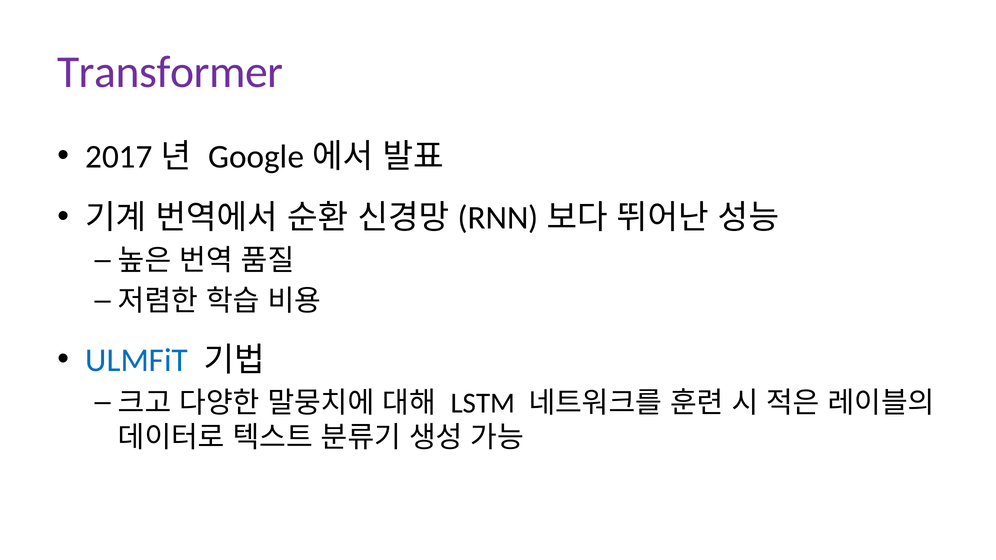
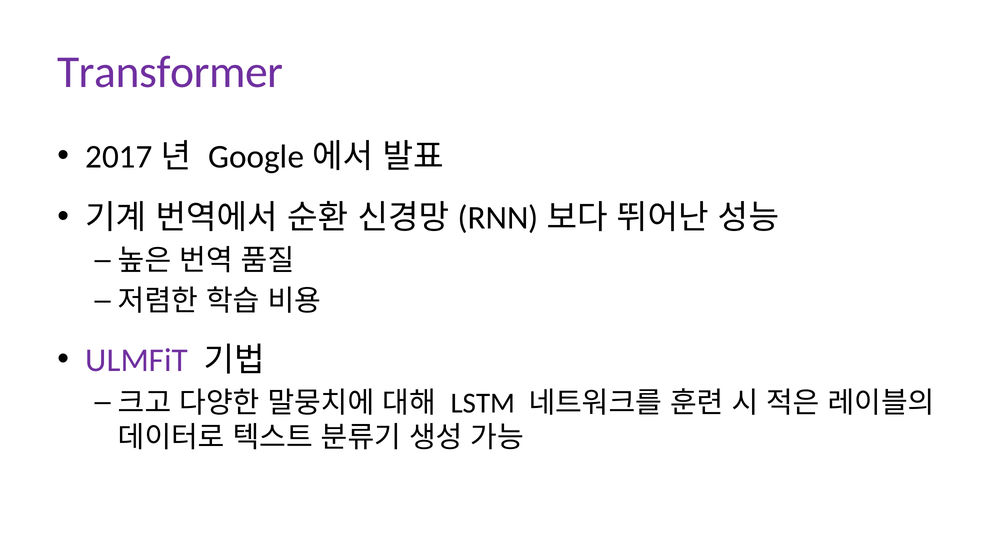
ULMFiT colour: blue -> purple
